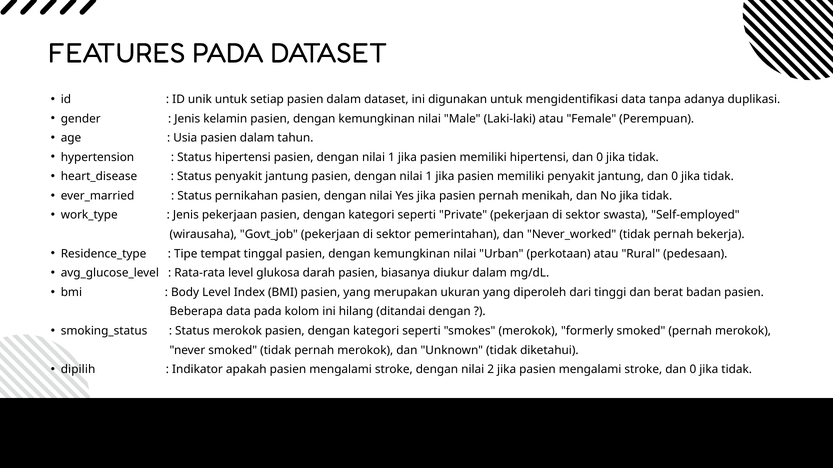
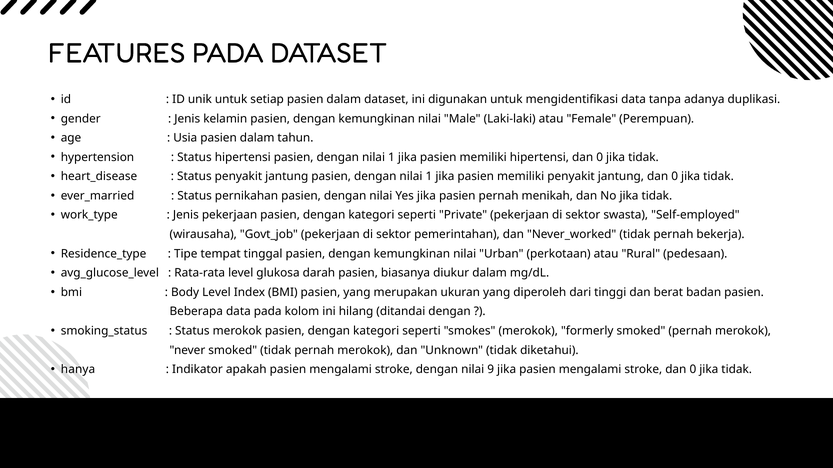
dipilih: dipilih -> hanya
2: 2 -> 9
